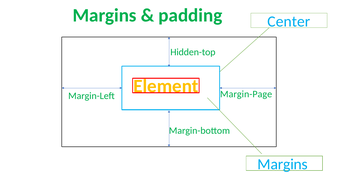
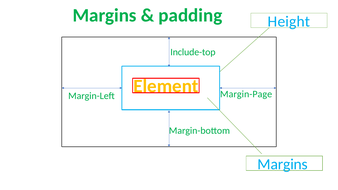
Center: Center -> Height
Hidden-top: Hidden-top -> Include-top
